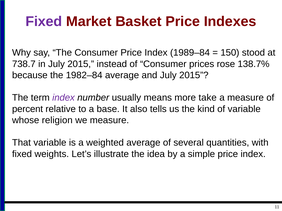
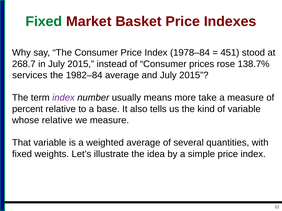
Fixed at (44, 21) colour: purple -> green
1989–84: 1989–84 -> 1978–84
150: 150 -> 451
738.7: 738.7 -> 268.7
because: because -> services
whose religion: religion -> relative
